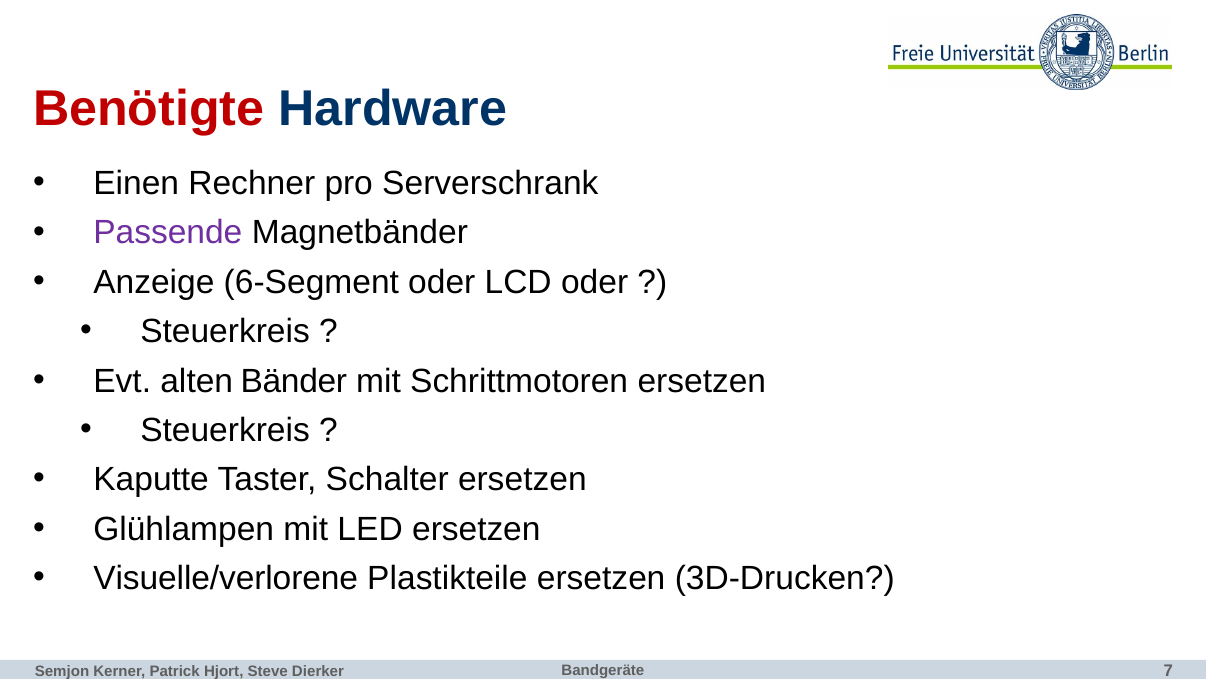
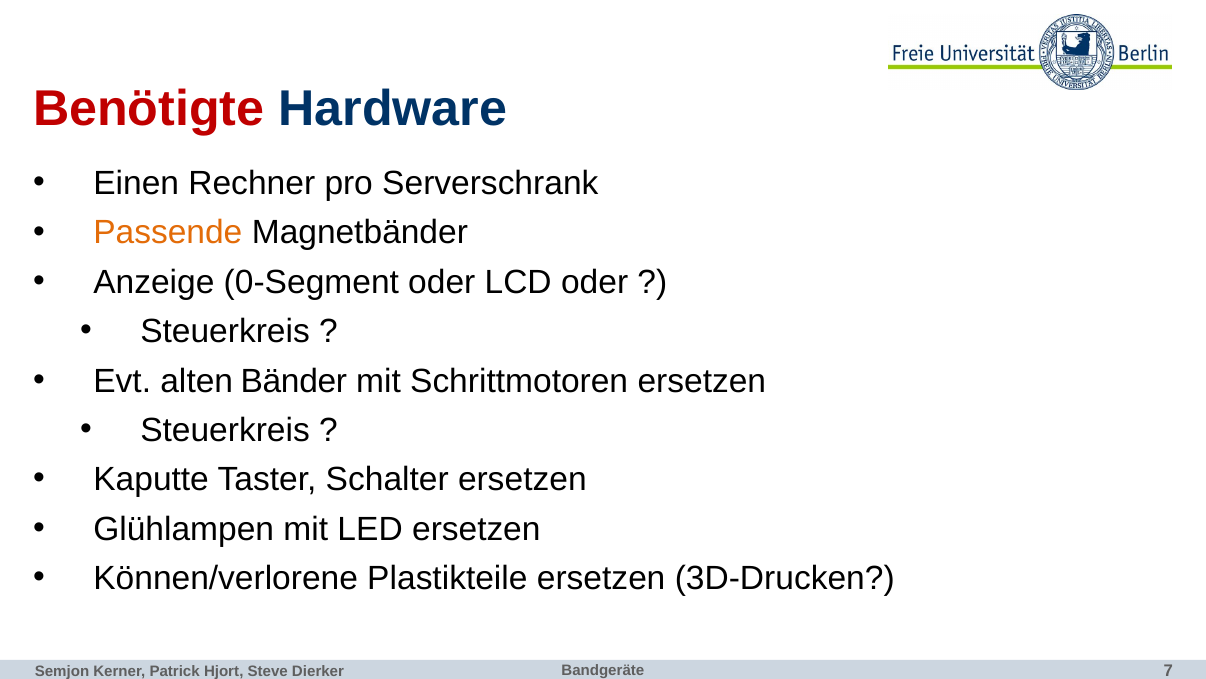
Passende colour: purple -> orange
6-Segment: 6-Segment -> 0-Segment
Visuelle/verlorene: Visuelle/verlorene -> Können/verlorene
